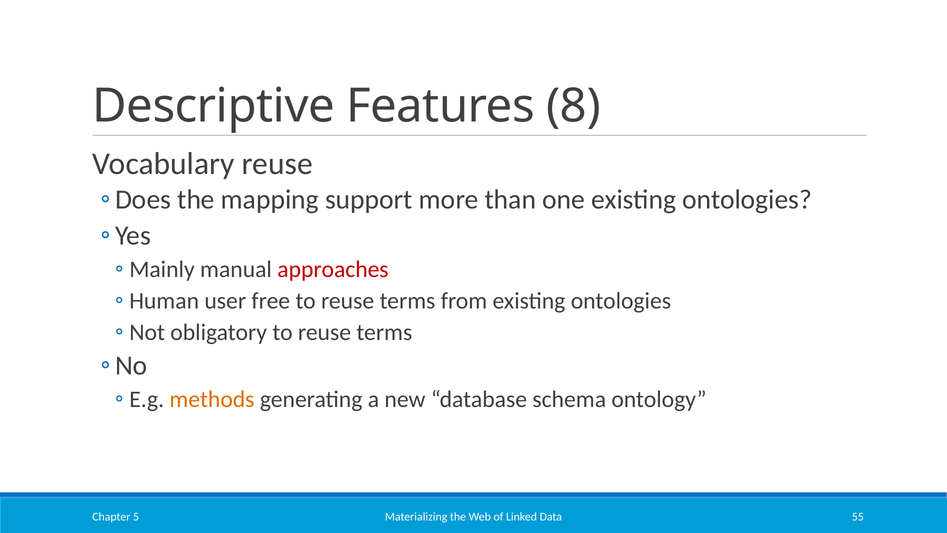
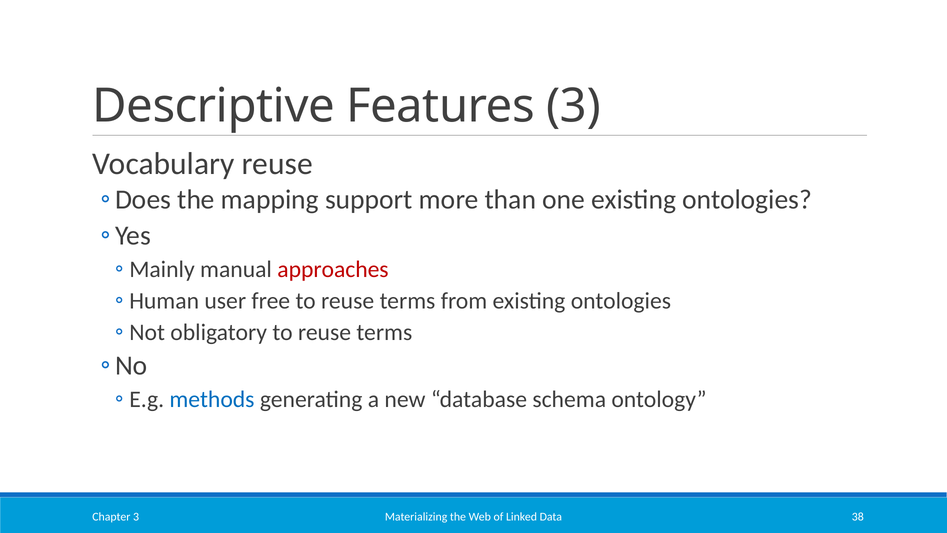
Features 8: 8 -> 3
methods colour: orange -> blue
55: 55 -> 38
Chapter 5: 5 -> 3
